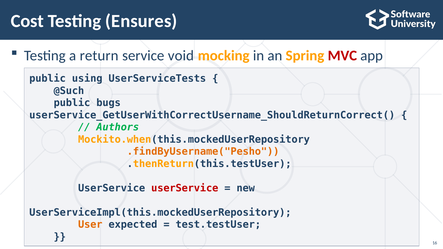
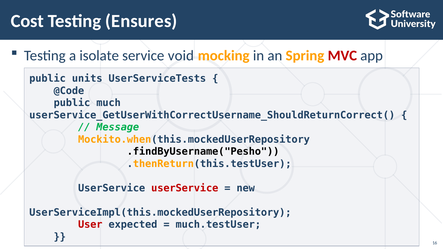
return: return -> isolate
using: using -> units
@Such: @Such -> @Code
bugs: bugs -> much
Authors: Authors -> Message
.findByUsername("Pesho colour: orange -> black
User colour: orange -> red
test.testUser: test.testUser -> much.testUser
